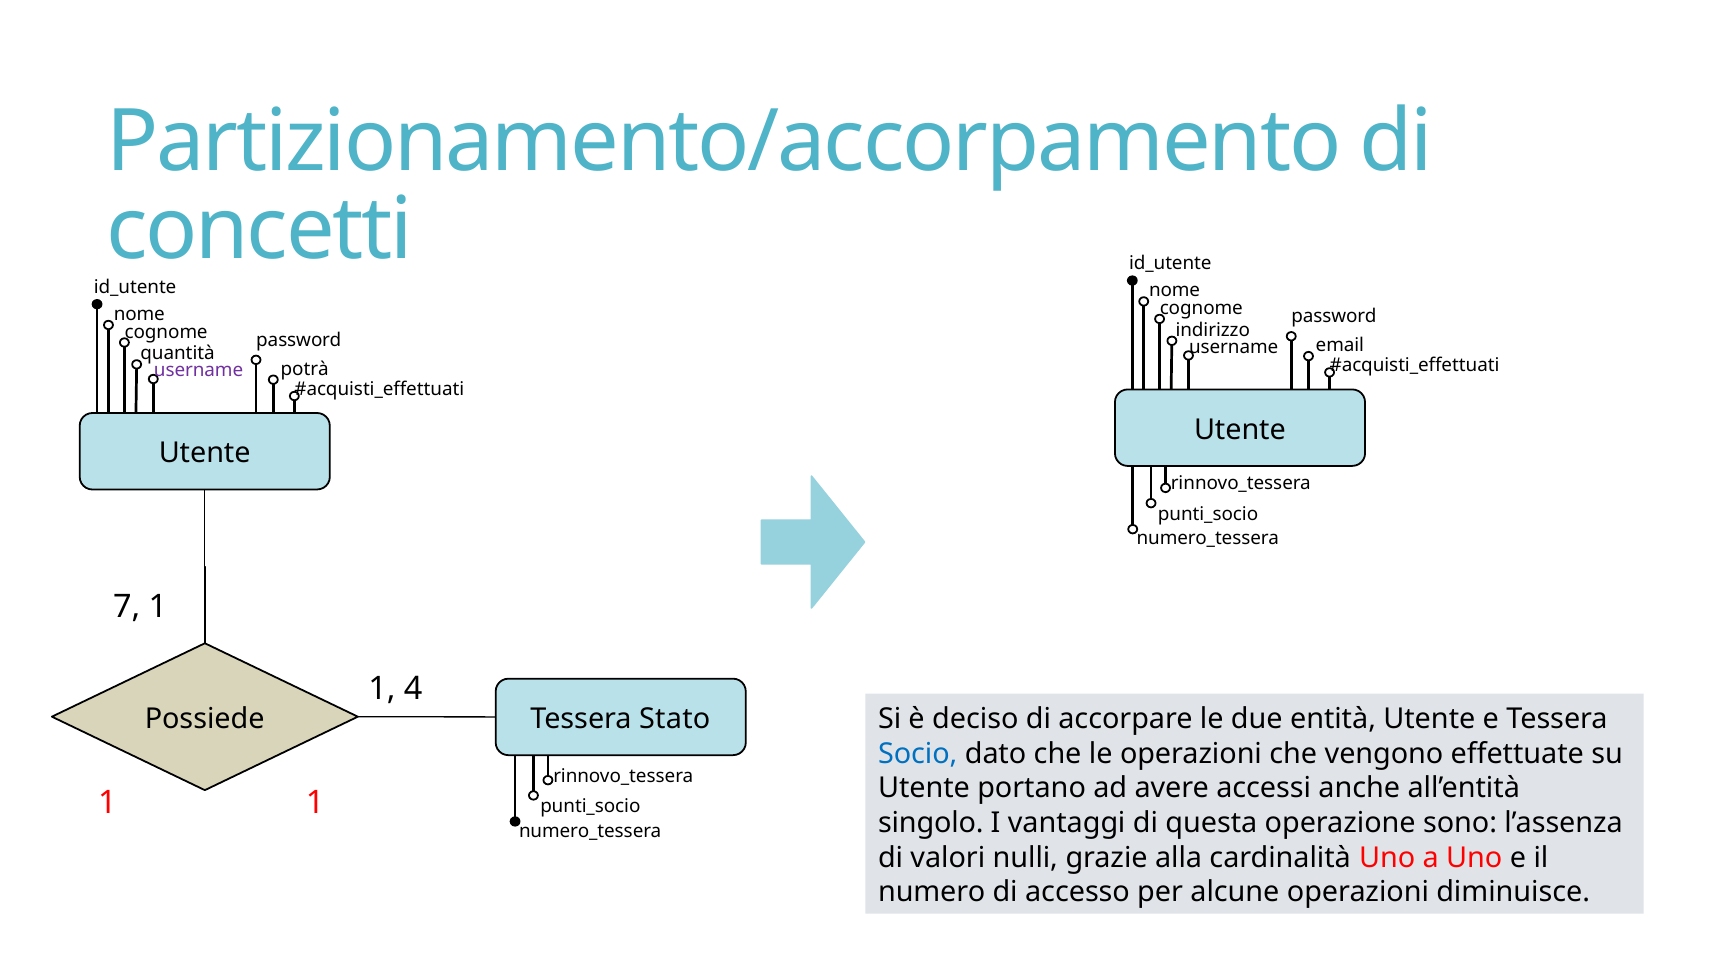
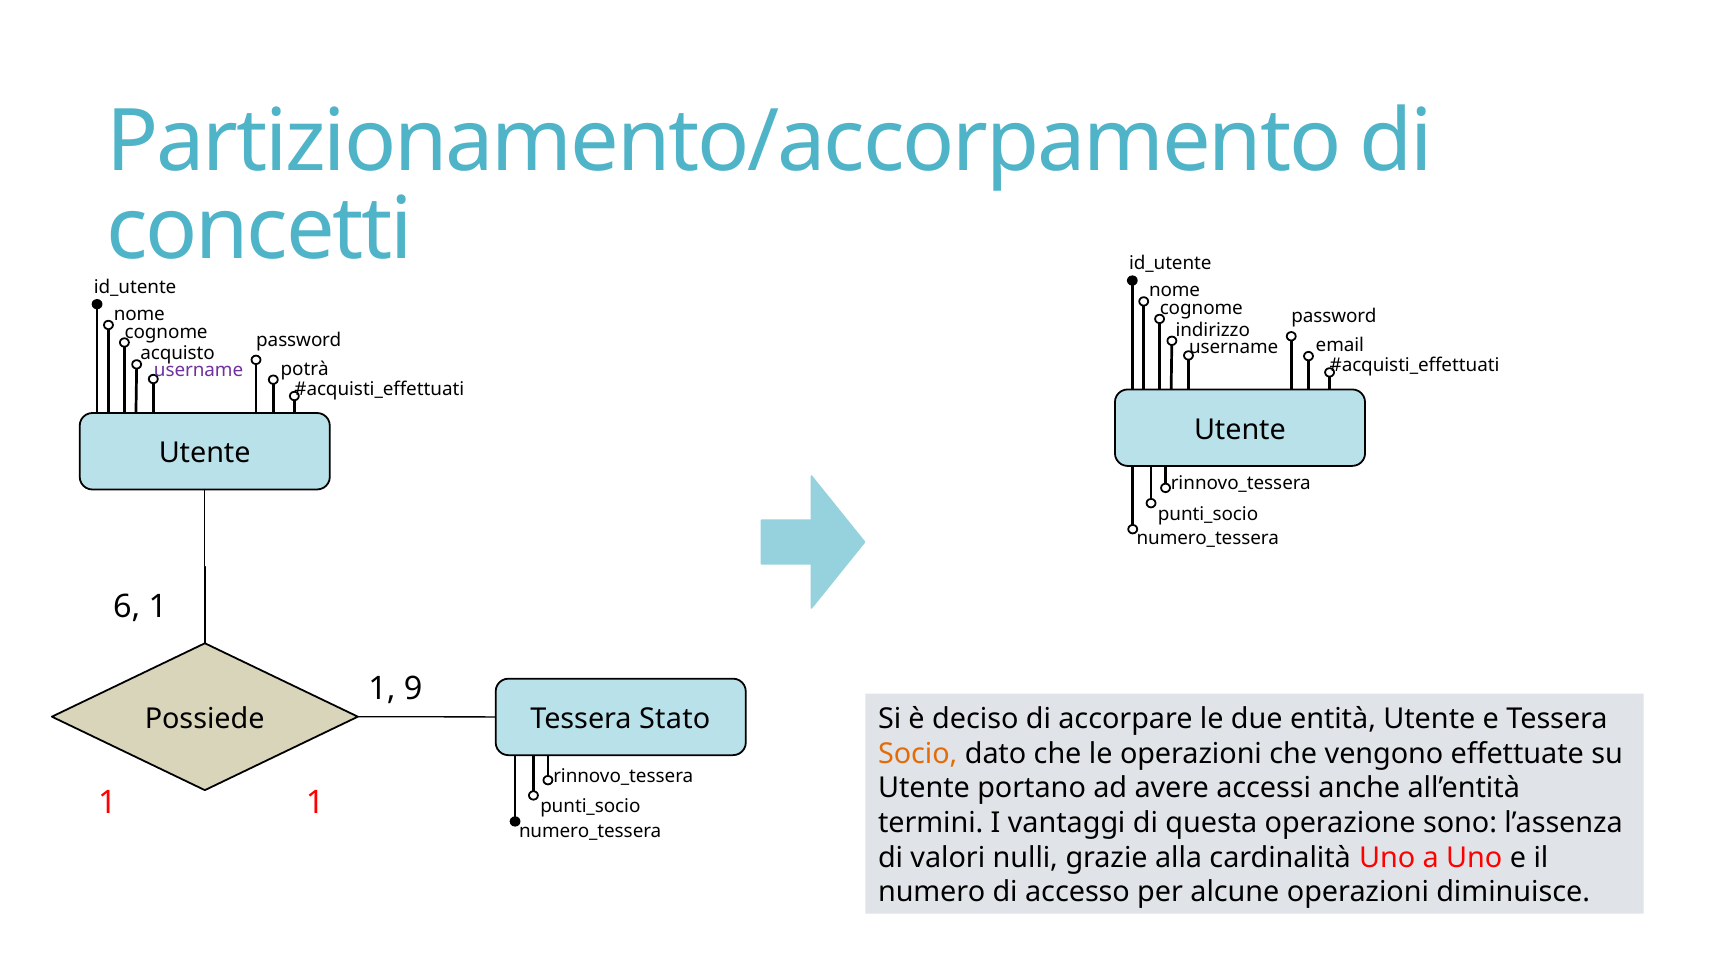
quantità: quantità -> acquisto
7: 7 -> 6
4: 4 -> 9
Socio colour: blue -> orange
singolo: singolo -> termini
